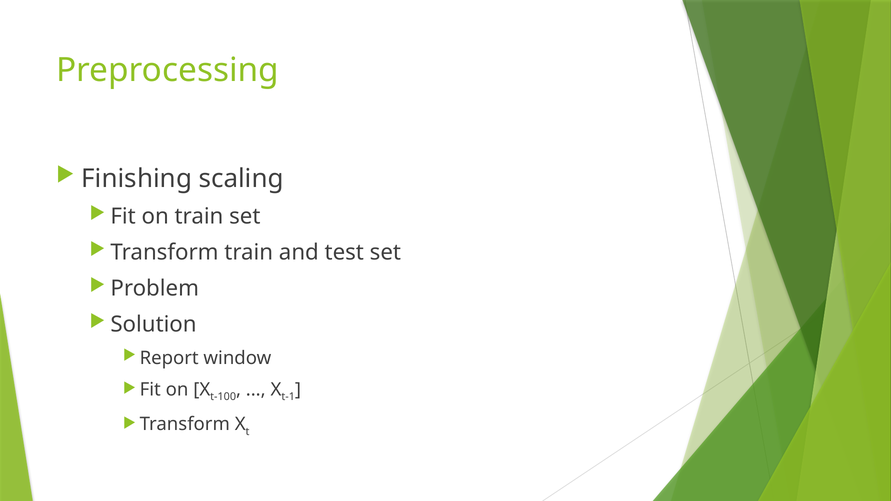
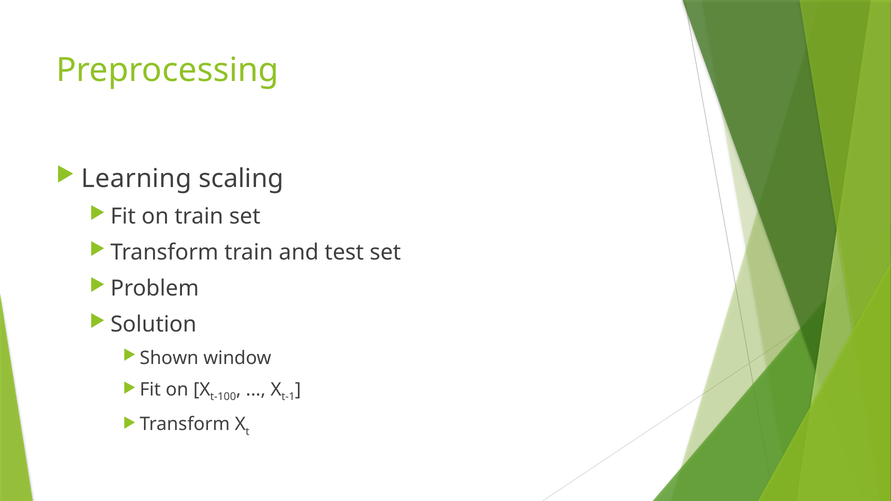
Finishing: Finishing -> Learning
Report: Report -> Shown
